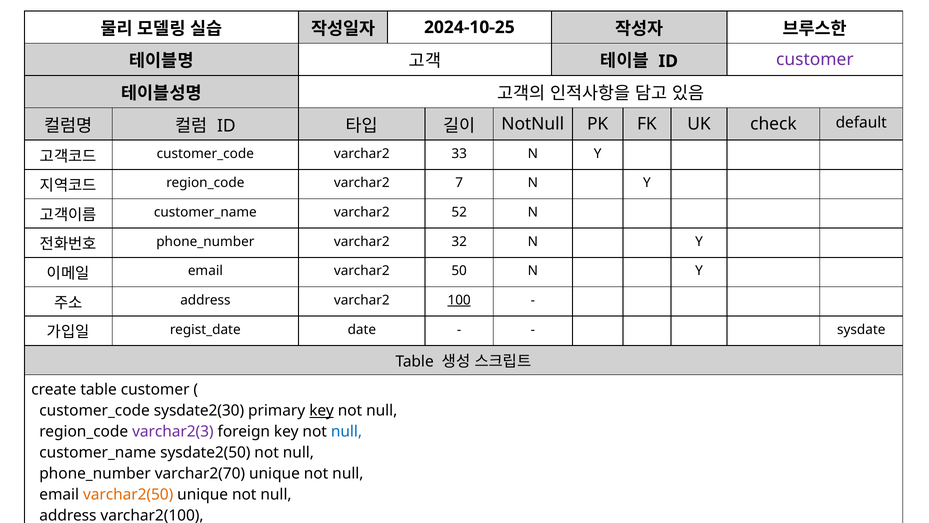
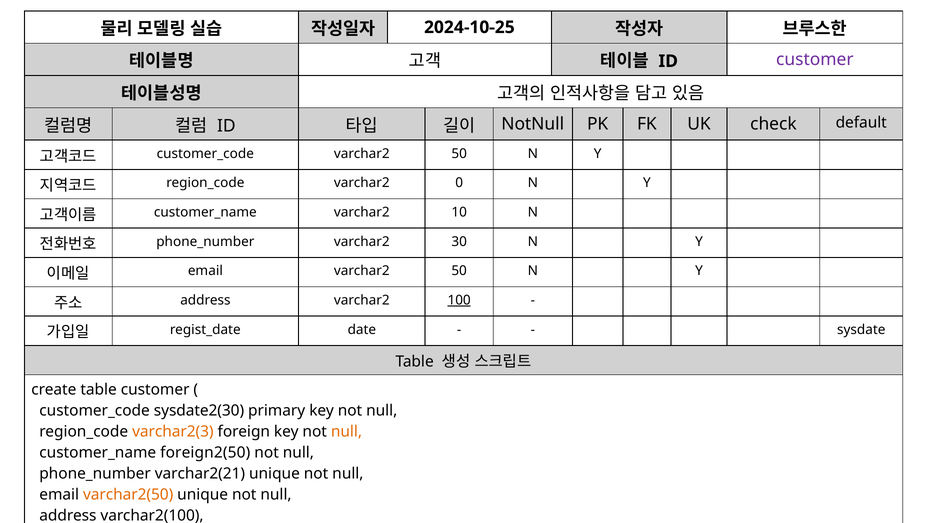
33 at (459, 154): 33 -> 50
7: 7 -> 0
52: 52 -> 10
32: 32 -> 30
key at (322, 410) underline: present -> none
varchar2(3 colour: purple -> orange
null at (346, 431) colour: blue -> orange
sysdate2(50: sysdate2(50 -> foreign2(50
varchar2(70: varchar2(70 -> varchar2(21
